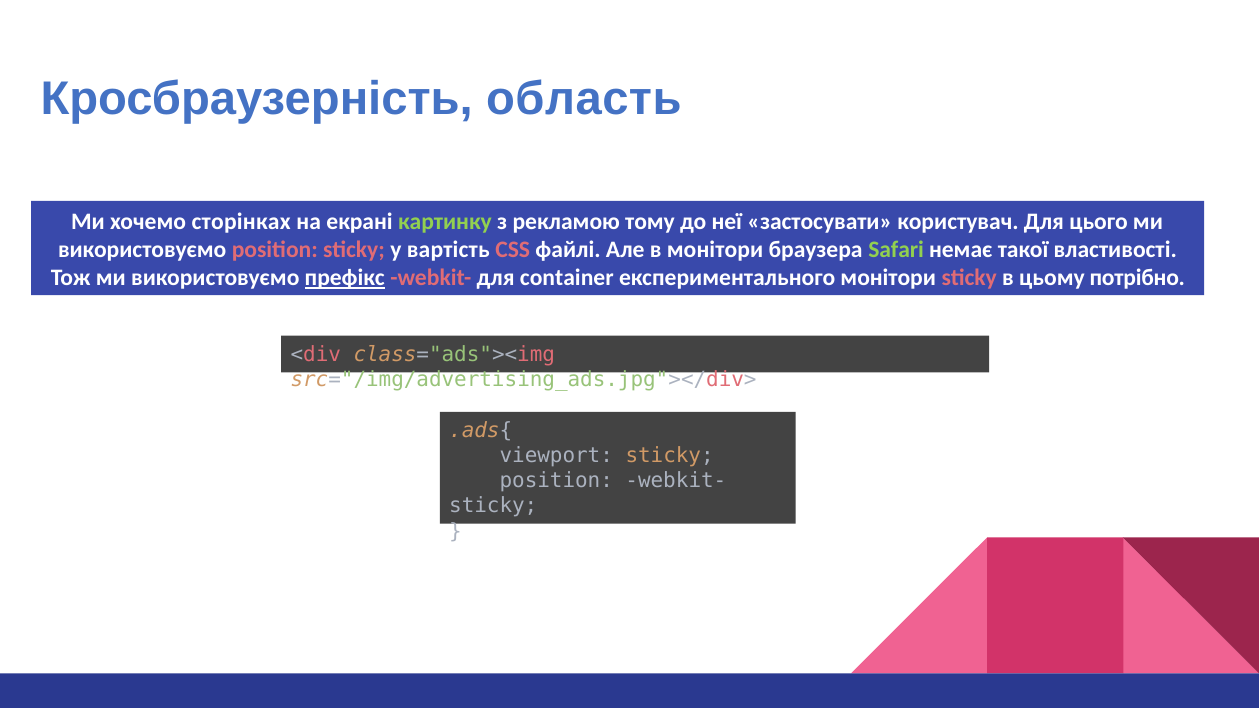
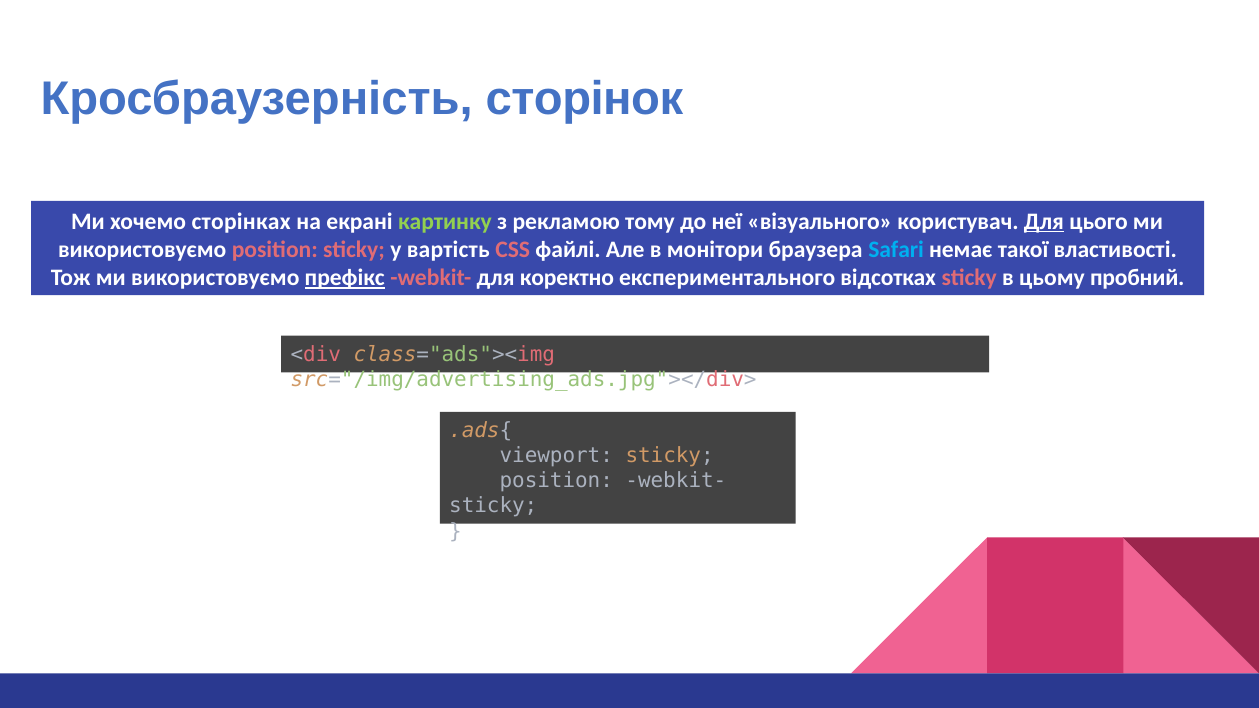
область: область -> сторінок
застосувати: застосувати -> візуального
Для at (1044, 221) underline: none -> present
Safari colour: light green -> light blue
container: container -> коректно
експериментального монітори: монітори -> відсотках
потрібно: потрібно -> пробний
